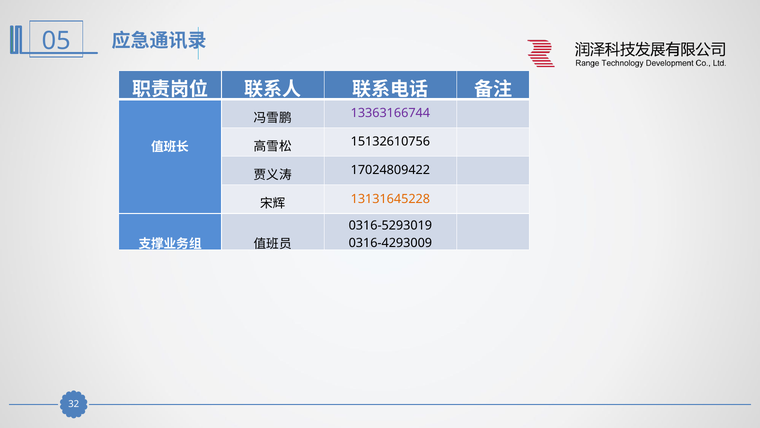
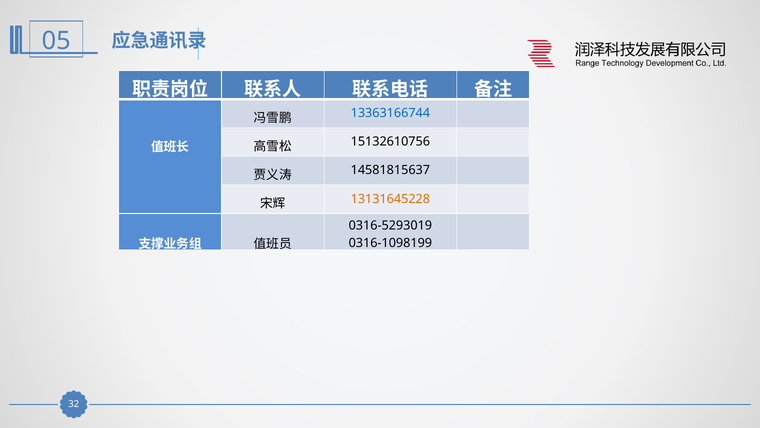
13363166744 colour: purple -> blue
17024809422: 17024809422 -> 14581815637
0316-4293009: 0316-4293009 -> 0316-1098199
